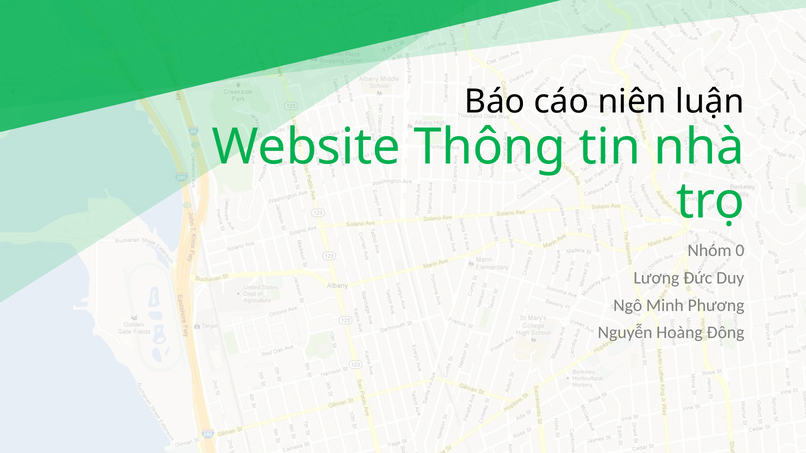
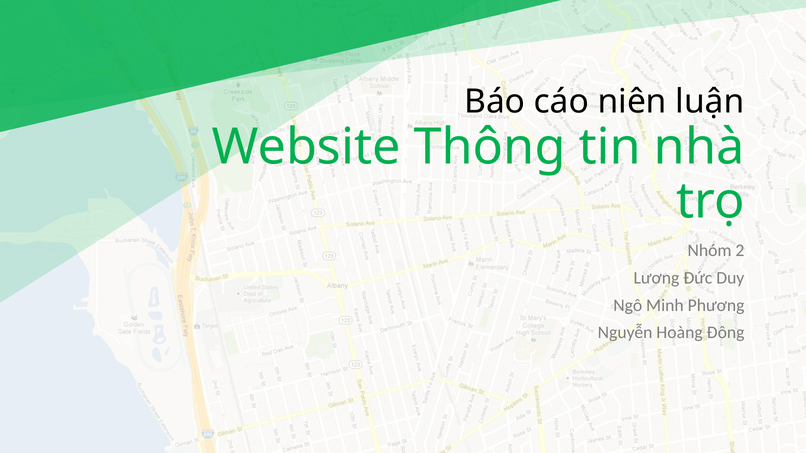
0: 0 -> 2
